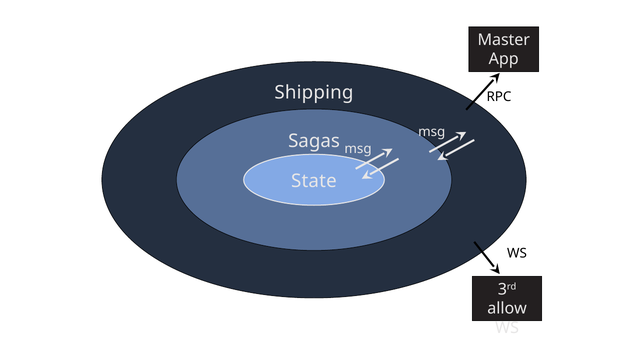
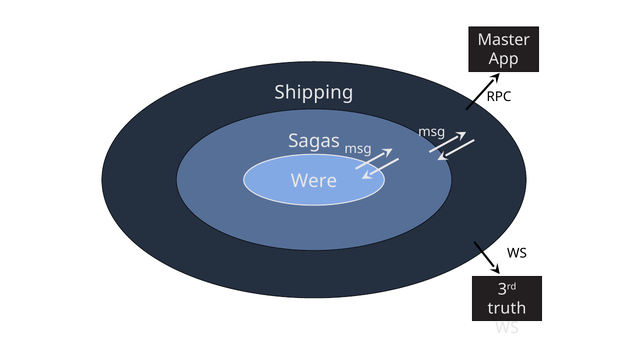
State: State -> Were
allow: allow -> truth
